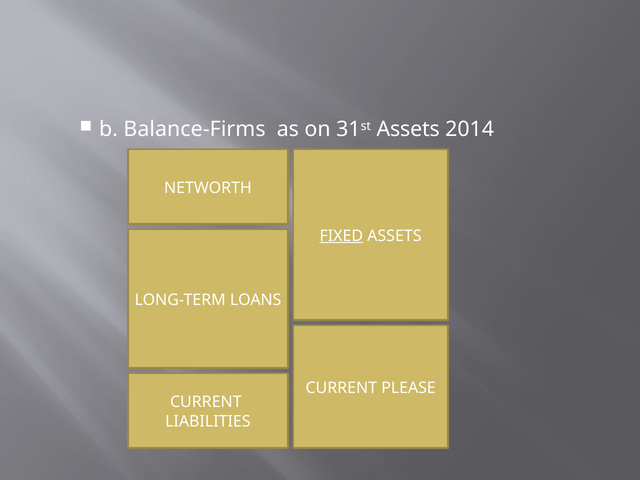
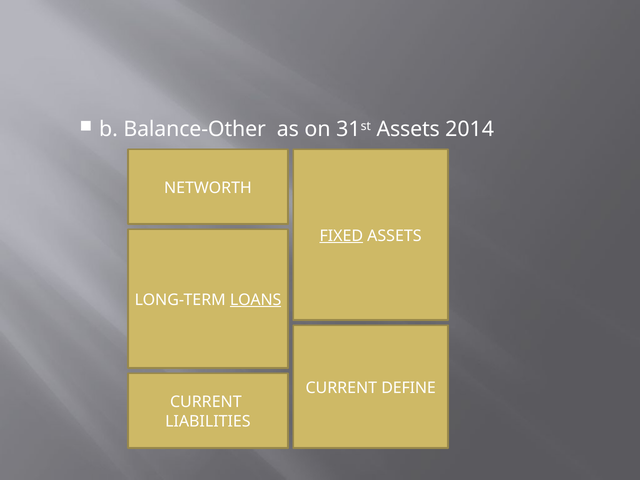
Balance-Firms: Balance-Firms -> Balance-Other
LOANS underline: none -> present
PLEASE: PLEASE -> DEFINE
